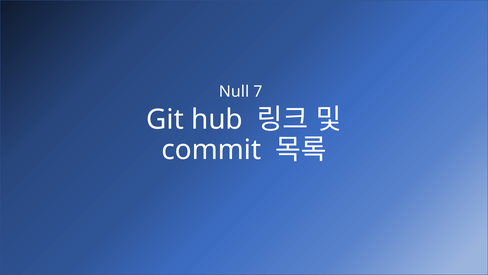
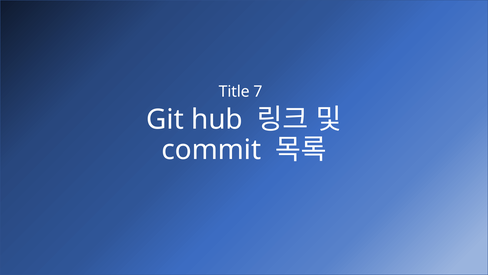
Null: Null -> Title
